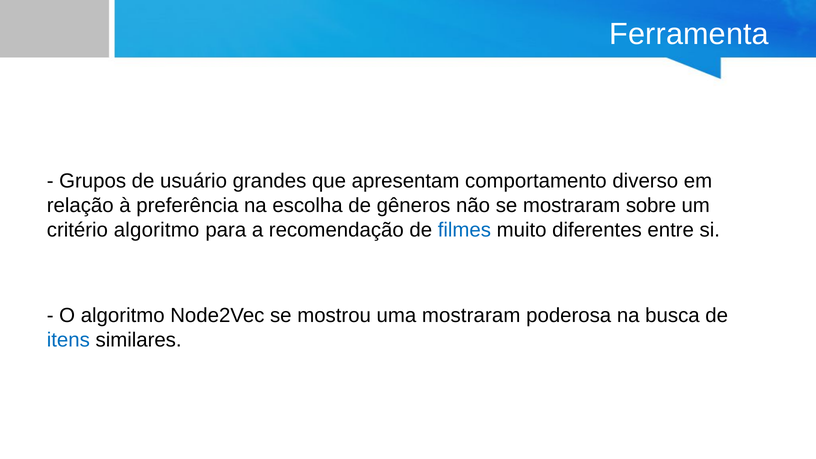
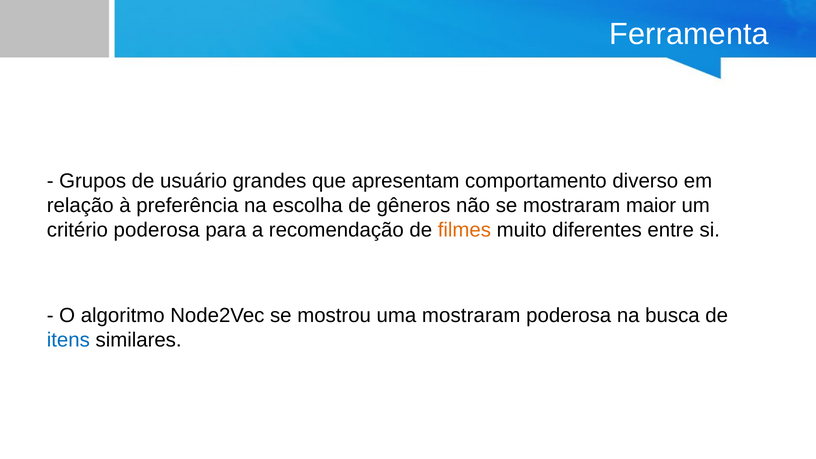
sobre: sobre -> maior
critério algoritmo: algoritmo -> poderosa
filmes colour: blue -> orange
